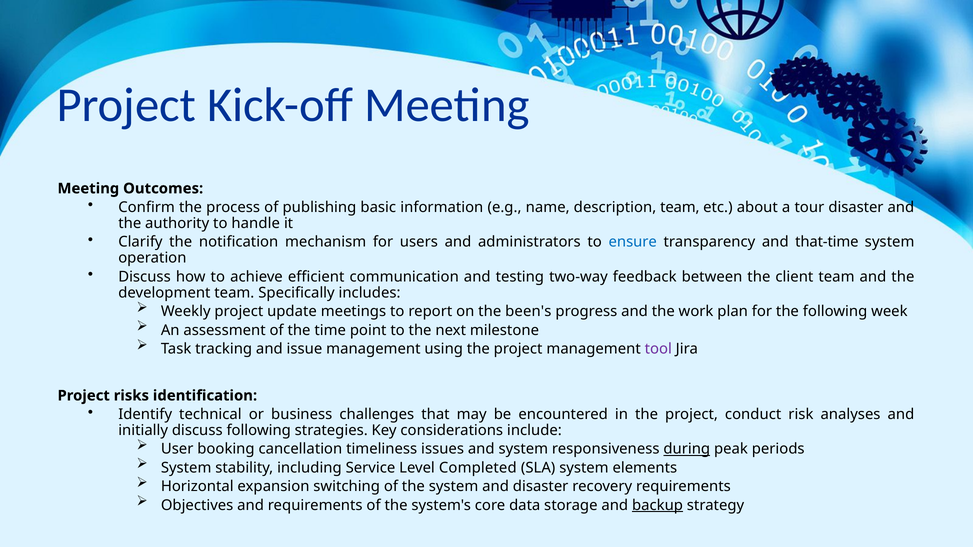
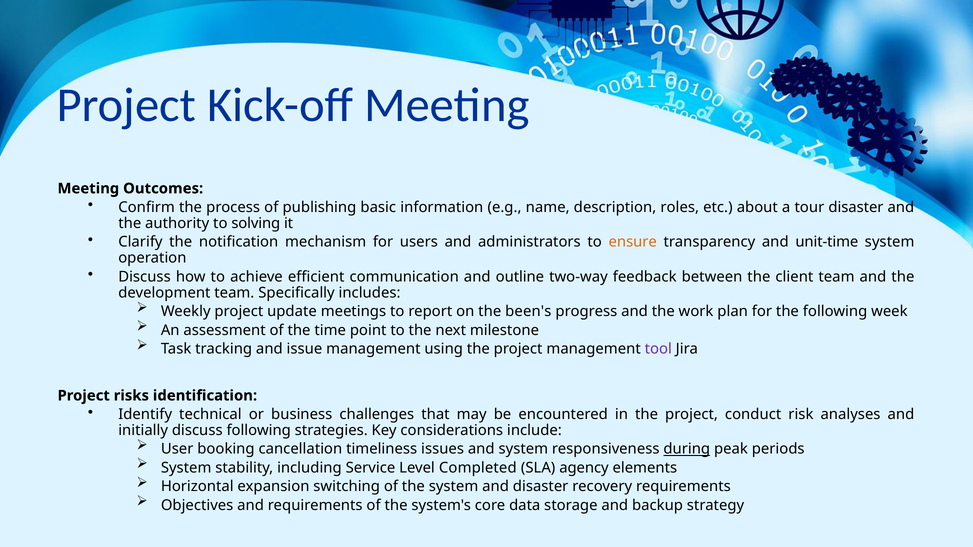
description team: team -> roles
handle: handle -> solving
ensure colour: blue -> orange
that-time: that-time -> unit-time
testing: testing -> outline
SLA system: system -> agency
backup underline: present -> none
